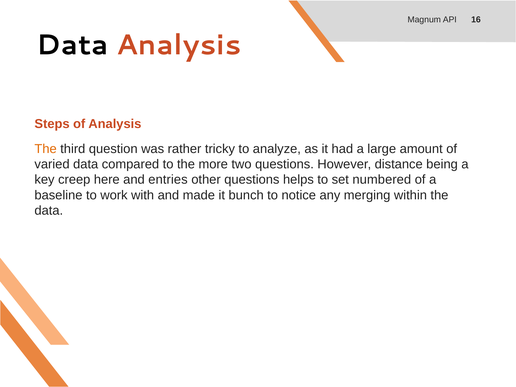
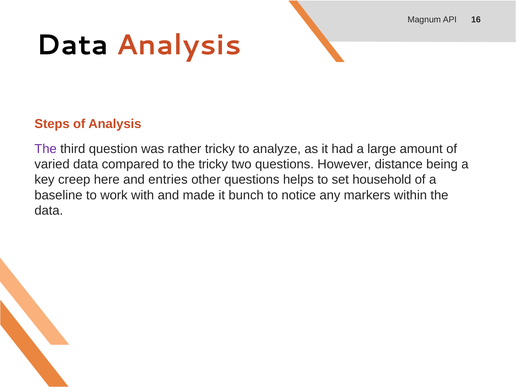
The at (46, 149) colour: orange -> purple
the more: more -> tricky
numbered: numbered -> household
merging: merging -> markers
